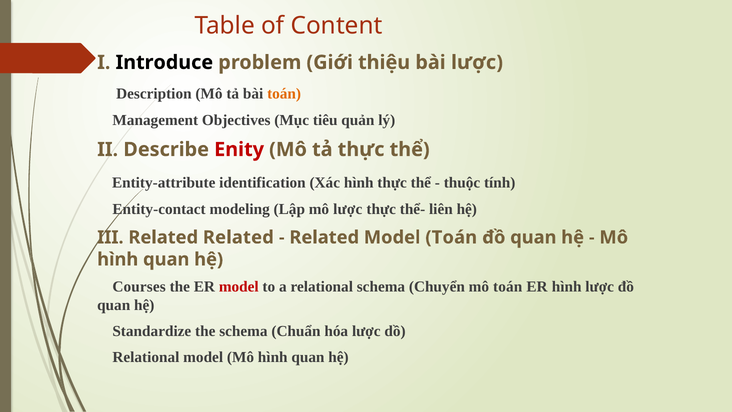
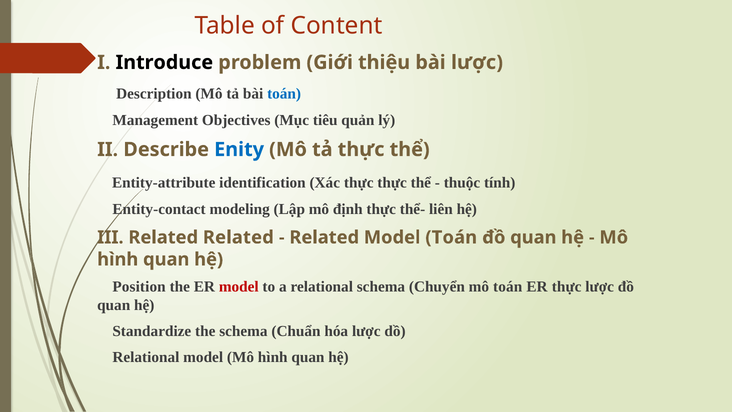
toán at (284, 94) colour: orange -> blue
Enity colour: red -> blue
Xác hình: hình -> thực
mô lược: lược -> định
Courses: Courses -> Position
ER hình: hình -> thực
